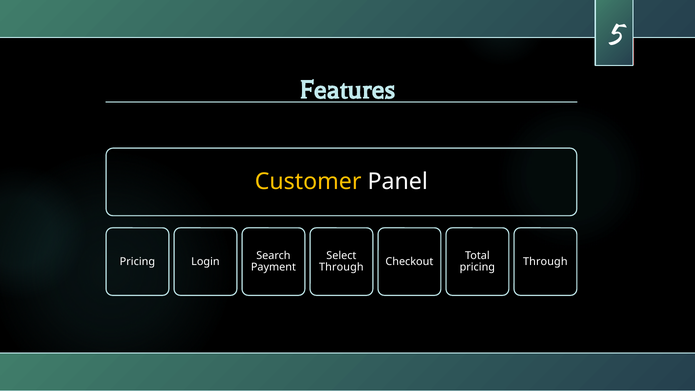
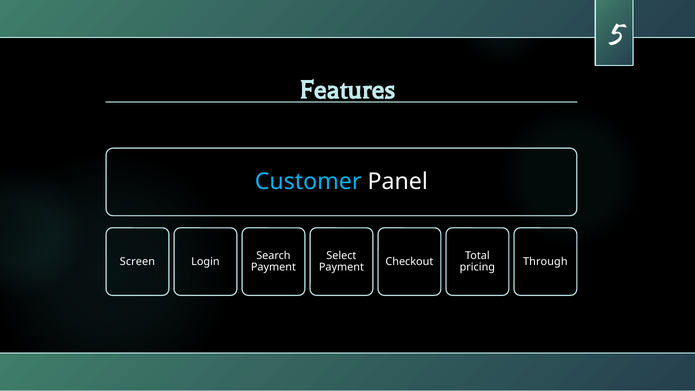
Customer colour: yellow -> light blue
Pricing at (137, 261): Pricing -> Screen
Through at (341, 267): Through -> Payment
